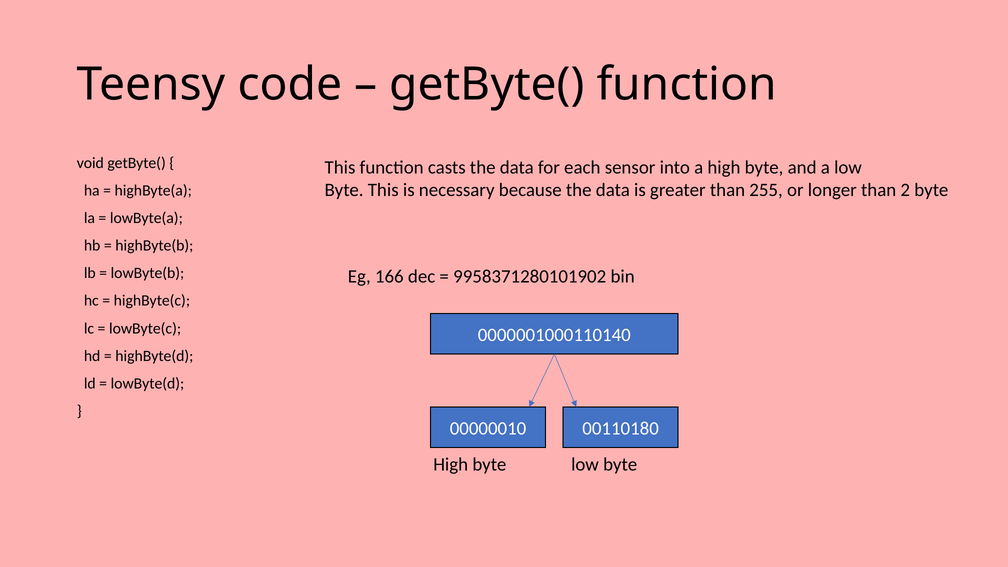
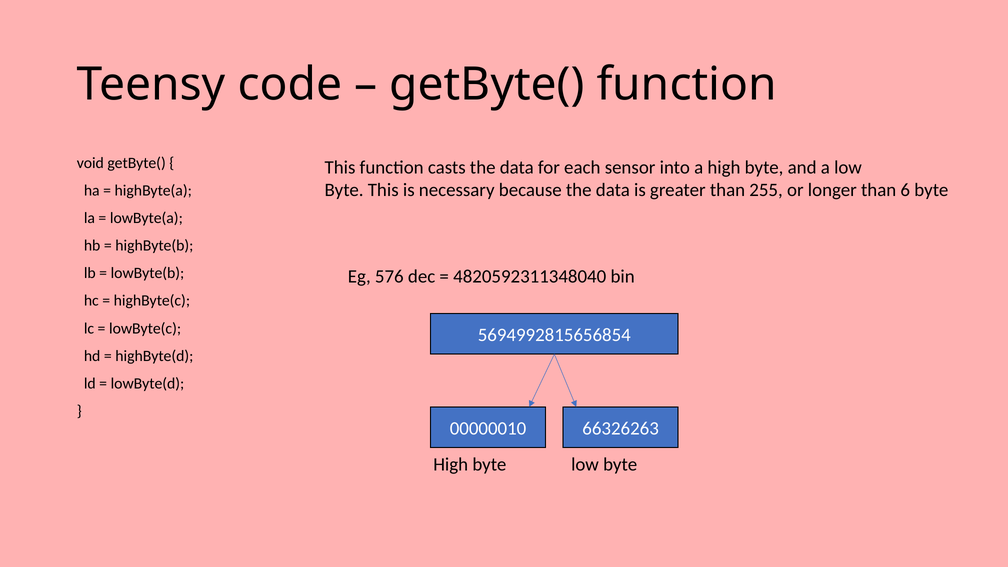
2: 2 -> 6
166: 166 -> 576
9958371280101902: 9958371280101902 -> 4820592311348040
0000001000110140: 0000001000110140 -> 5694992815656854
00110180: 00110180 -> 66326263
